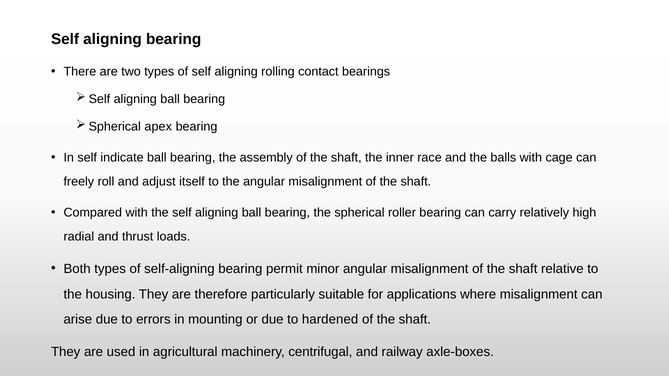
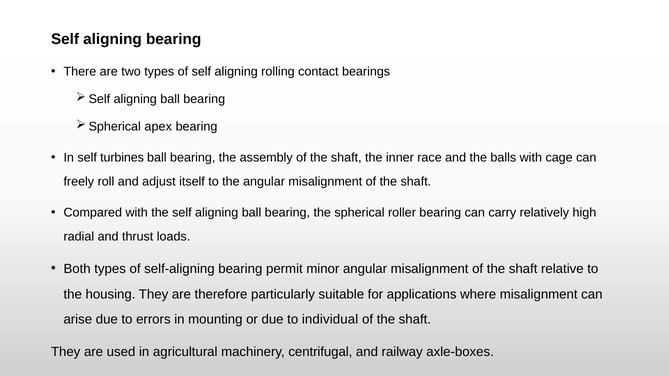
indicate: indicate -> turbines
hardened: hardened -> individual
